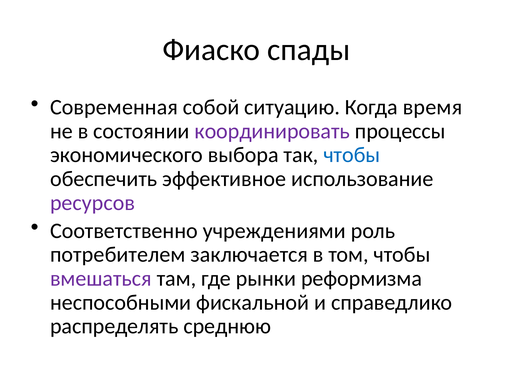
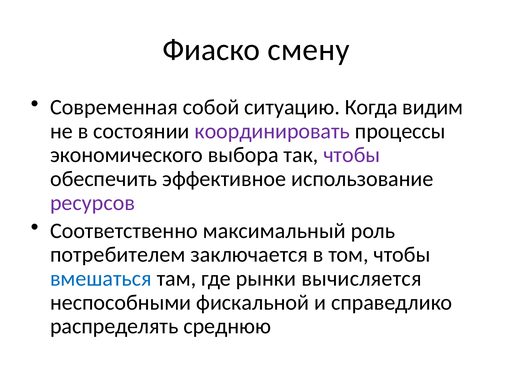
спады: спады -> смену
время: время -> видим
чтобы at (352, 155) colour: blue -> purple
учреждениями: учреждениями -> максимальный
вмешаться colour: purple -> blue
реформизма: реформизма -> вычисляется
